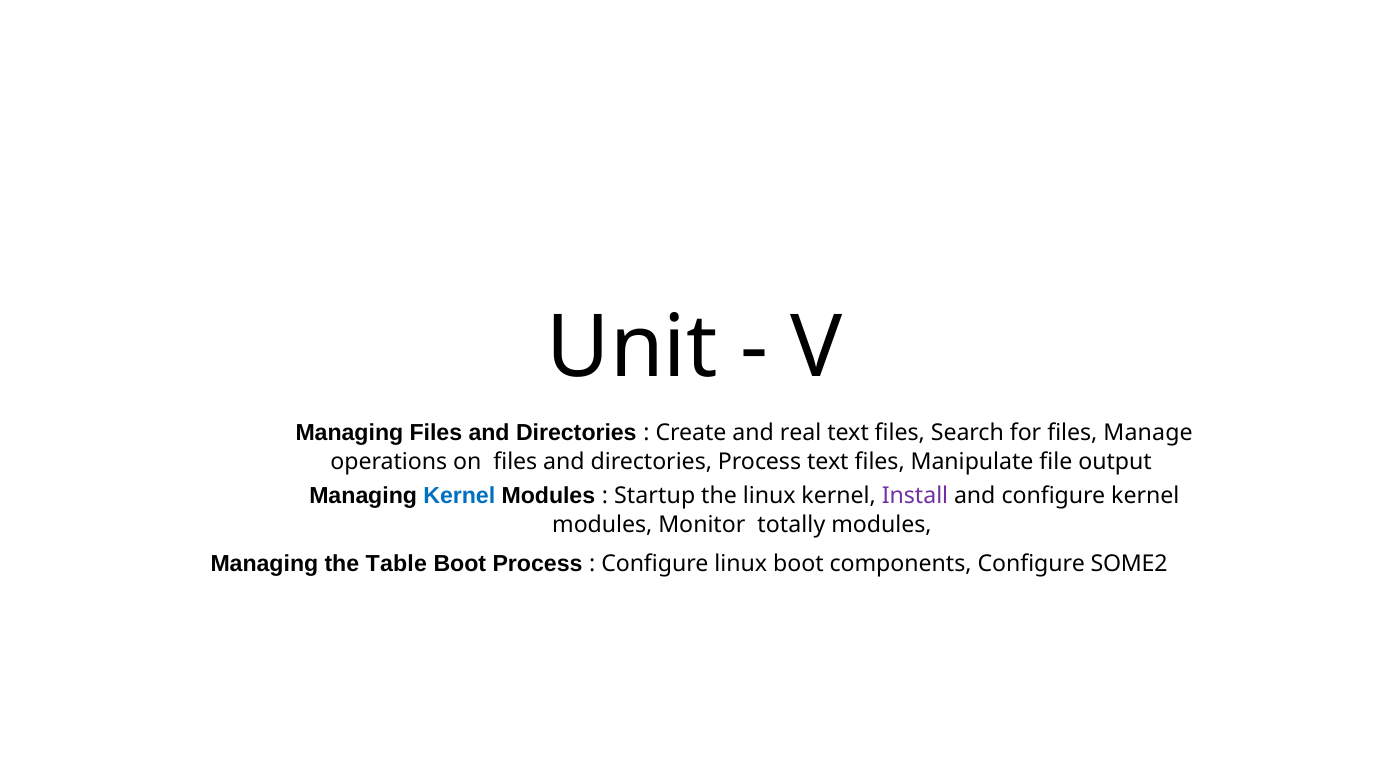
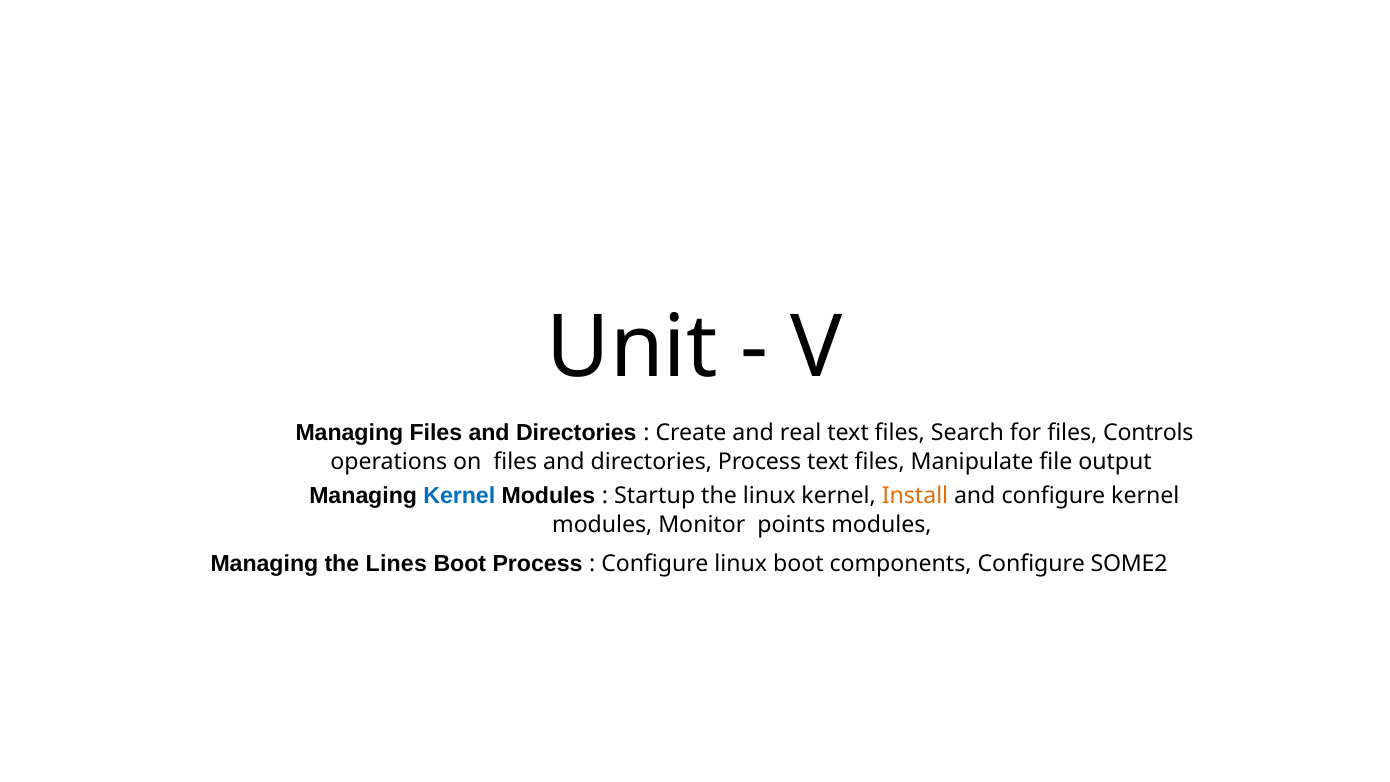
Manage: Manage -> Controls
Install colour: purple -> orange
totally: totally -> points
Table: Table -> Lines
